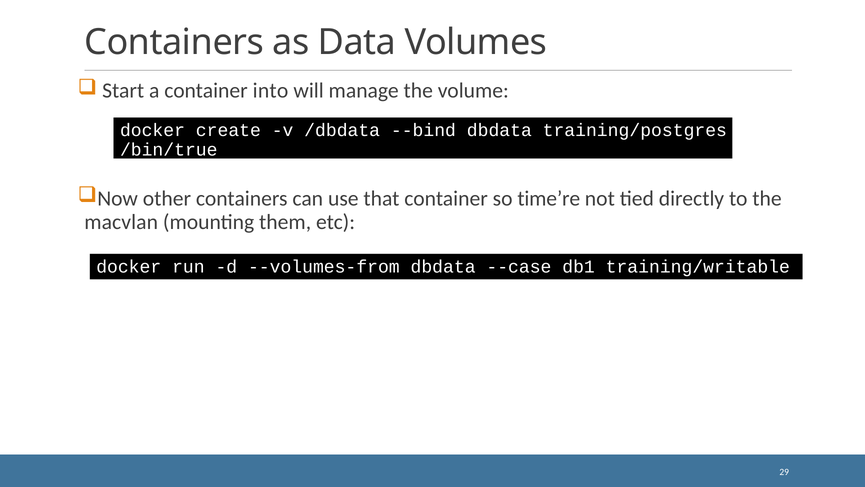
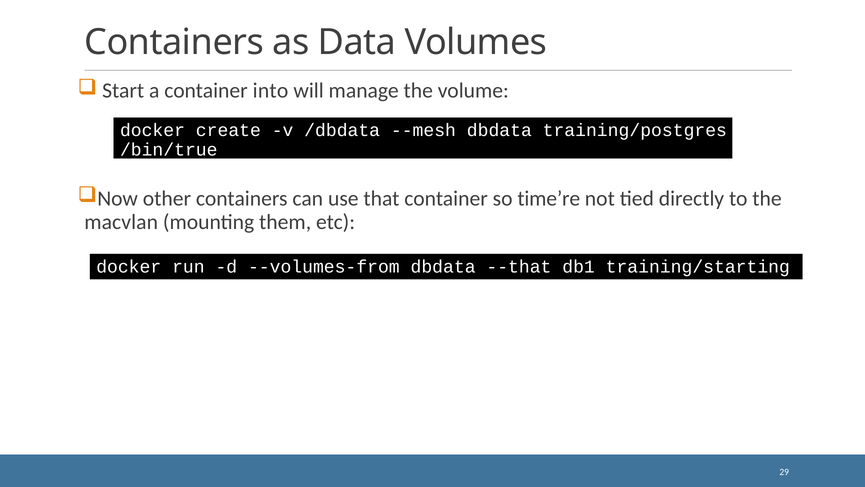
--bind: --bind -> --mesh
--case: --case -> --that
training/writable: training/writable -> training/starting
